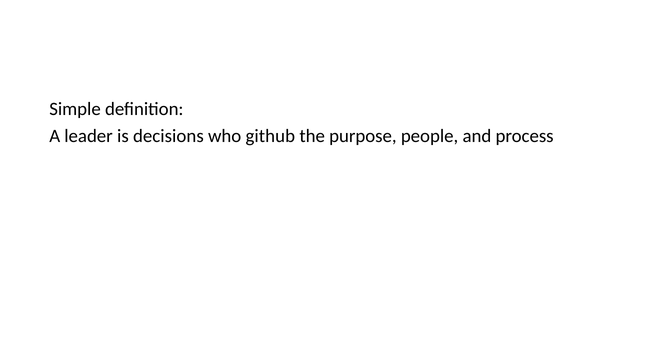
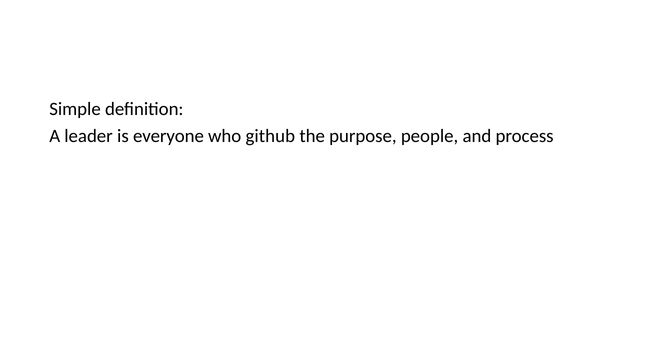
decisions: decisions -> everyone
